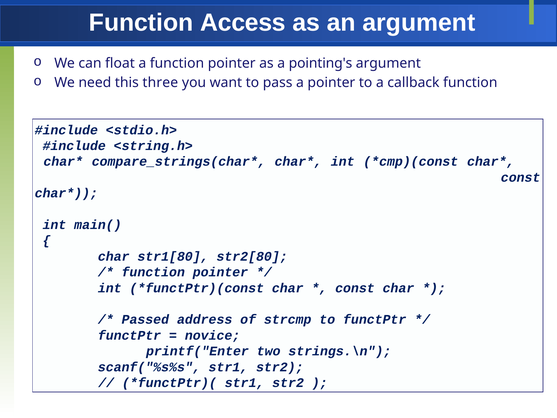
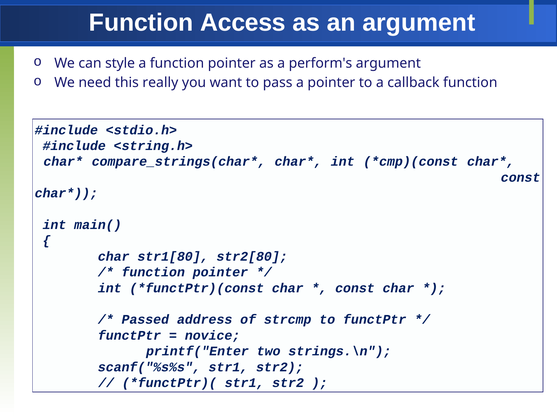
float: float -> style
pointing's: pointing's -> perform's
three: three -> really
